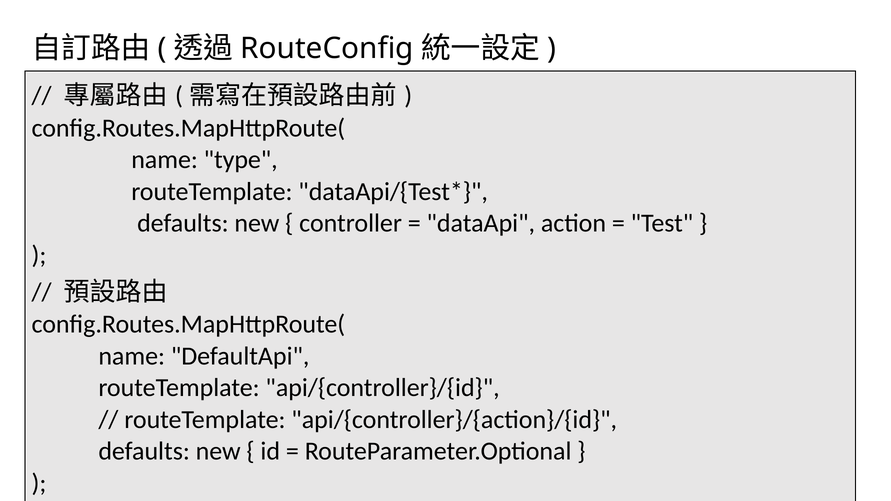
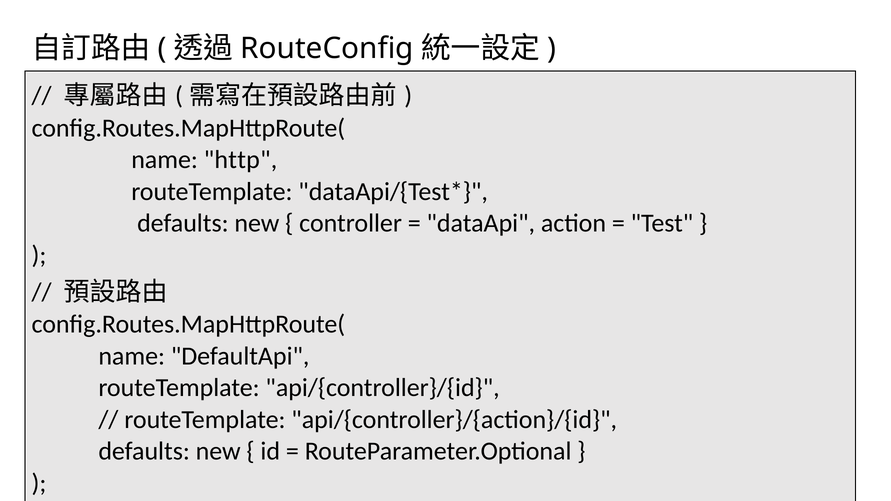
type: type -> http
